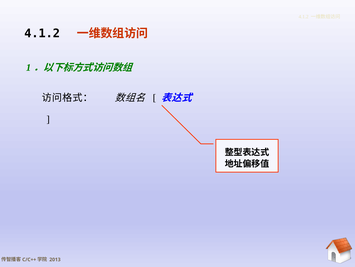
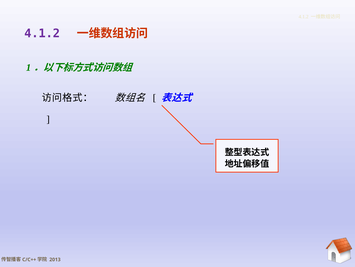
4.1.2 at (42, 33) colour: black -> purple
